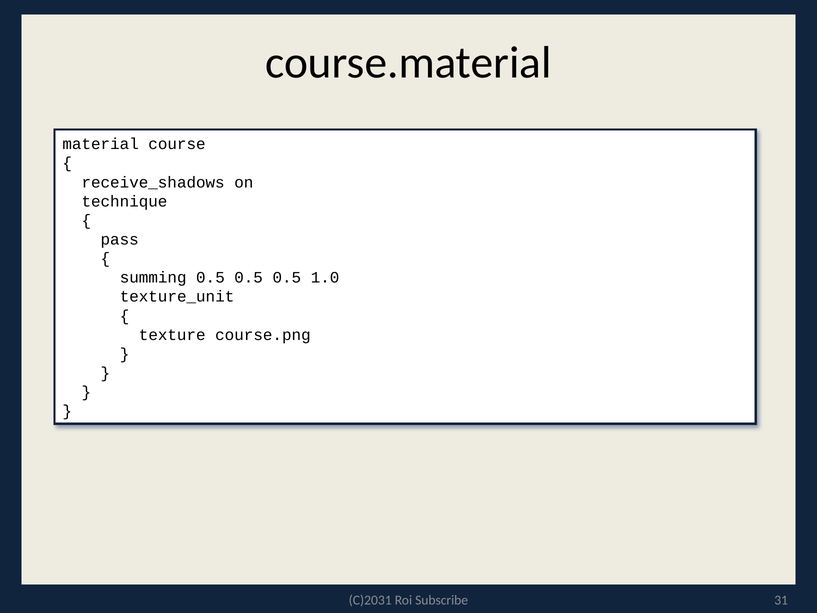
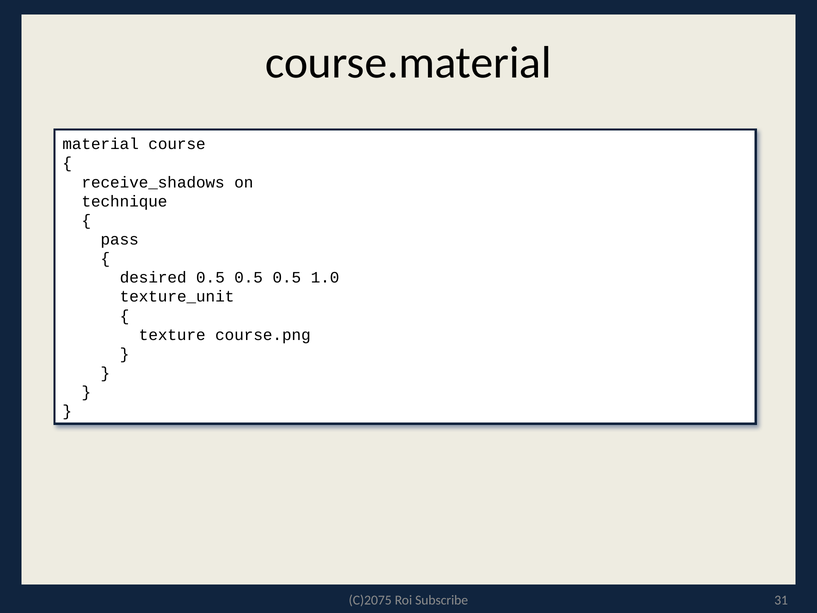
summing: summing -> desired
C)2031: C)2031 -> C)2075
